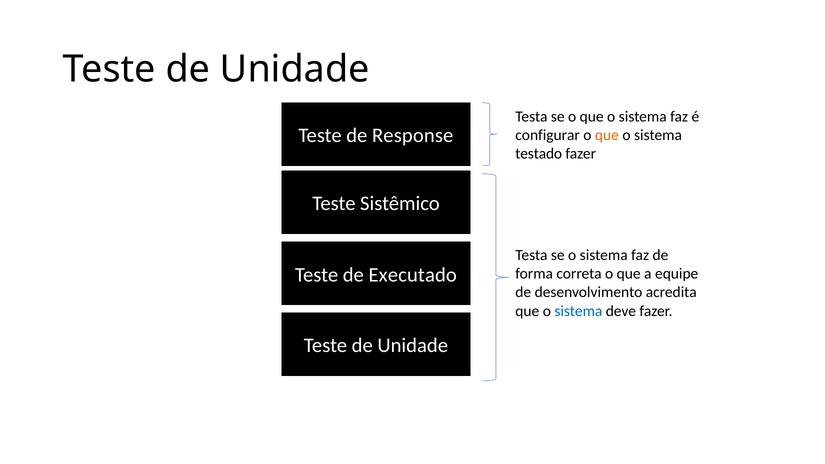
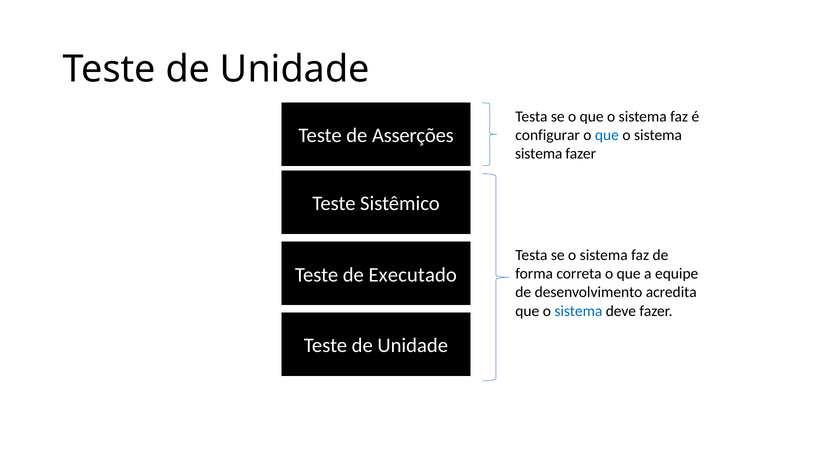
Response: Response -> Asserções
que at (607, 135) colour: orange -> blue
testado at (539, 154): testado -> sistema
